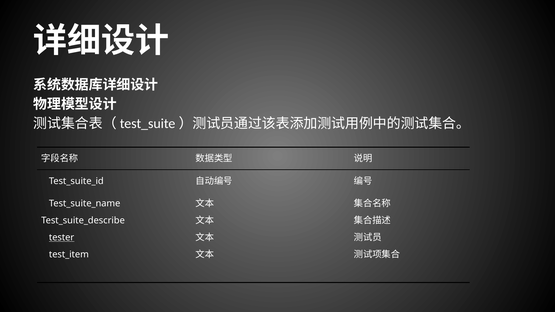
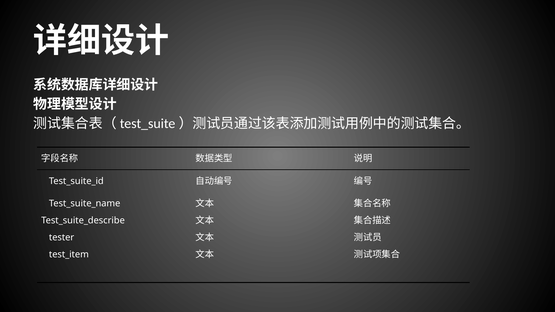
tester underline: present -> none
